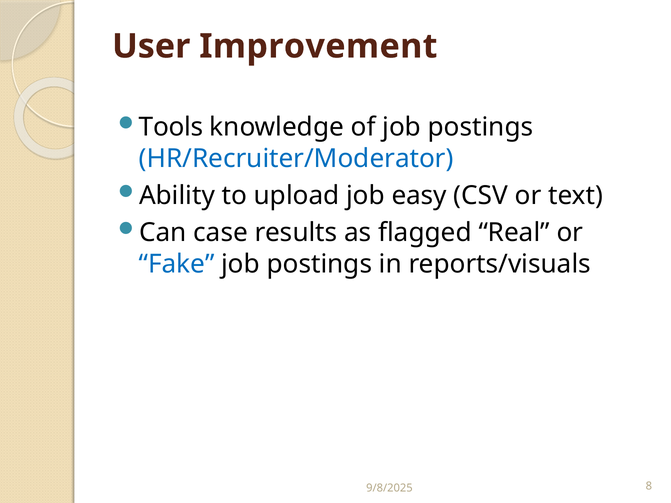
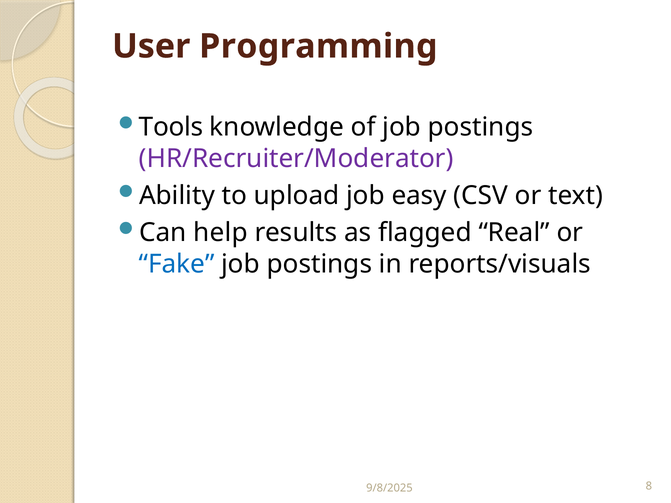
Improvement: Improvement -> Programming
HR/Recruiter/Moderator colour: blue -> purple
case: case -> help
